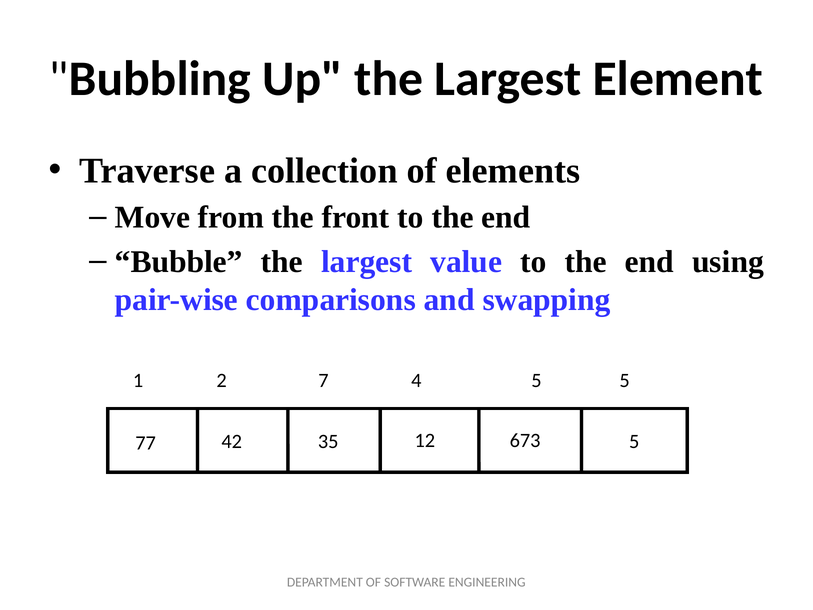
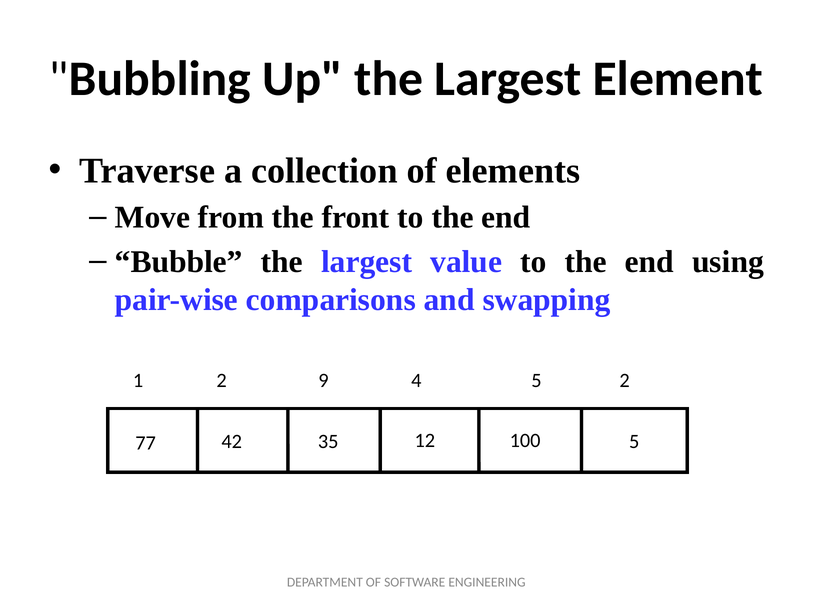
7: 7 -> 9
5 5: 5 -> 2
673: 673 -> 100
